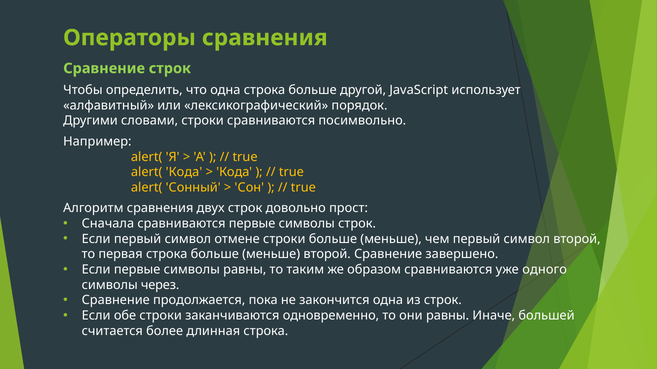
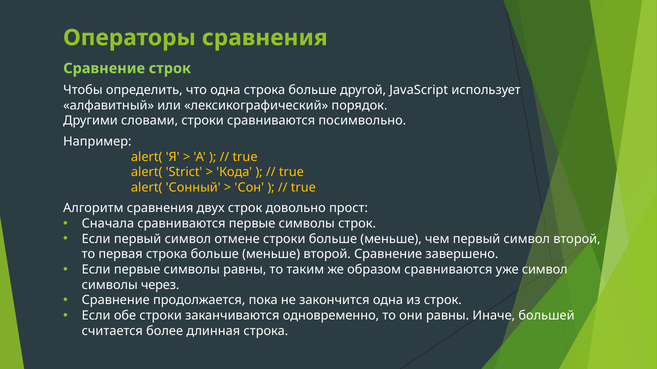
alert( Кода: Кода -> Strict
уже одного: одного -> символ
